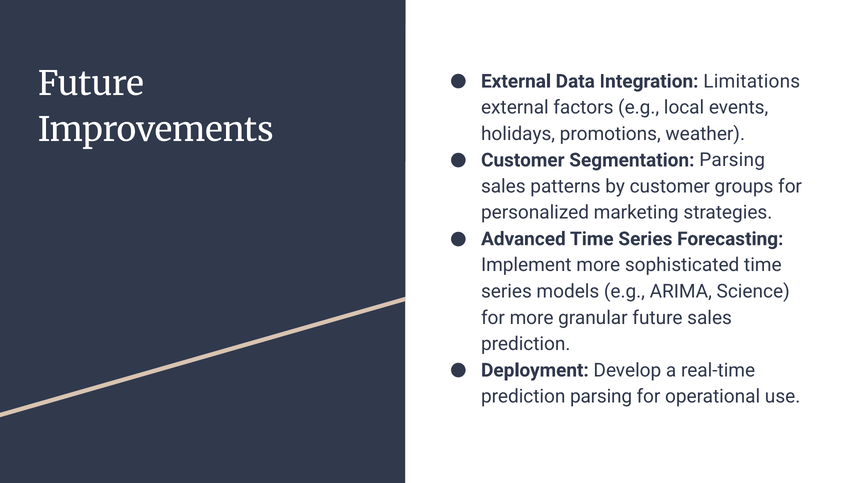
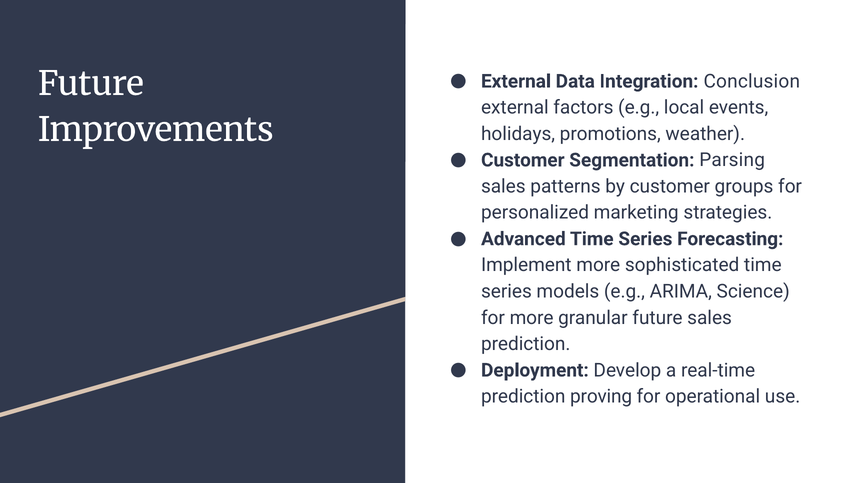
Limitations: Limitations -> Conclusion
prediction parsing: parsing -> proving
